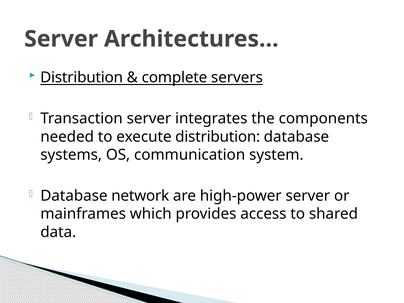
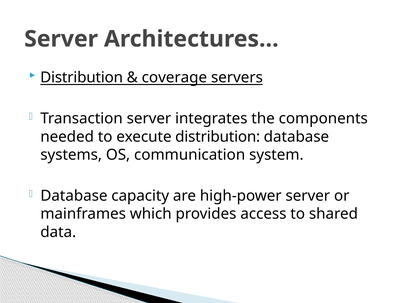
complete: complete -> coverage
network: network -> capacity
